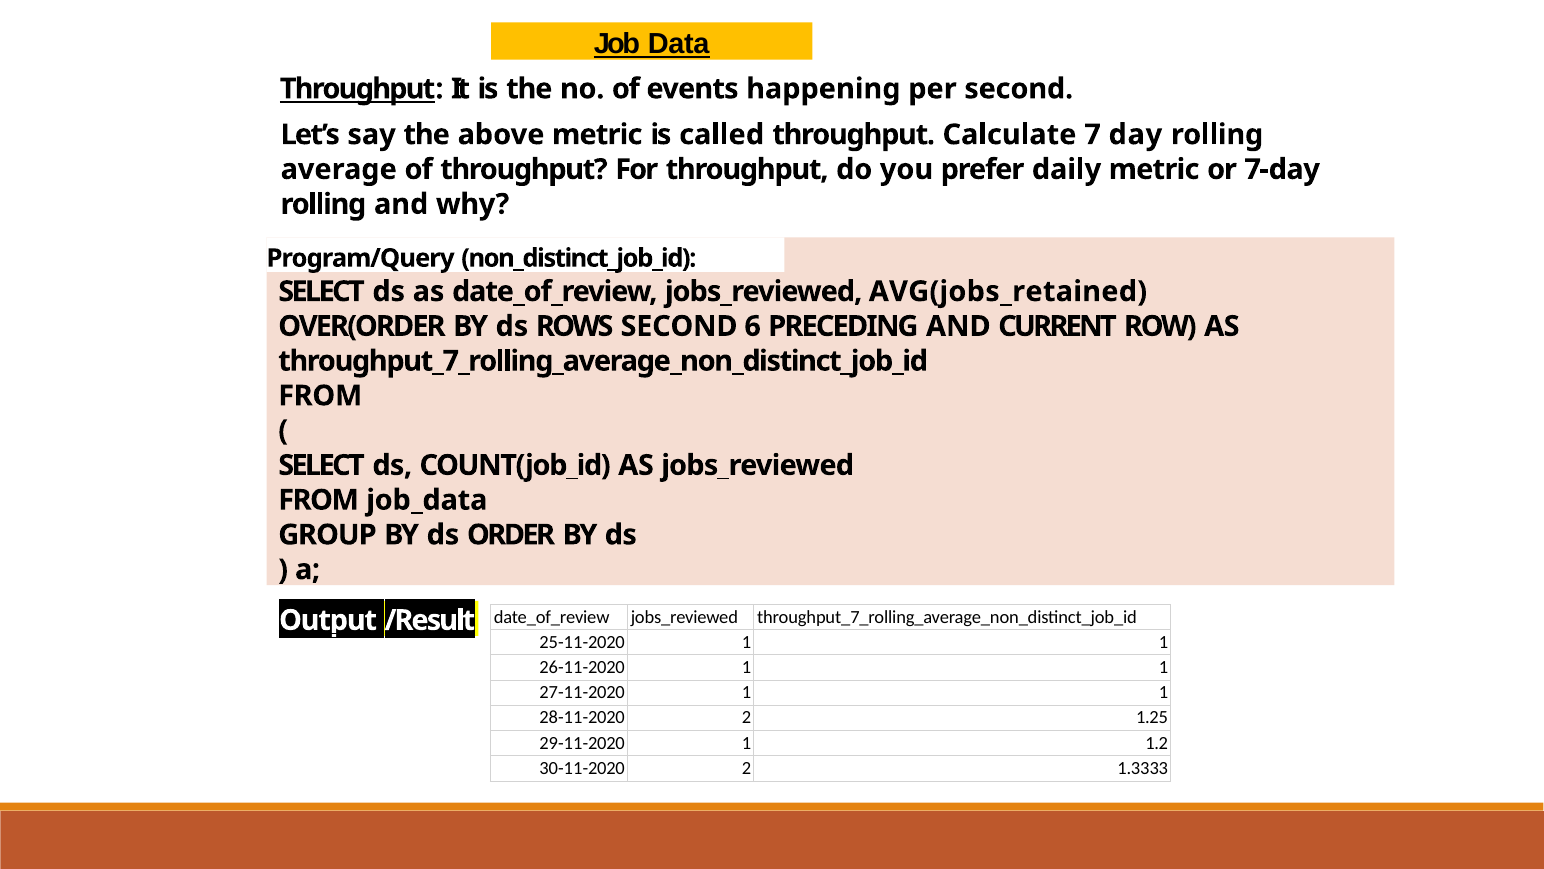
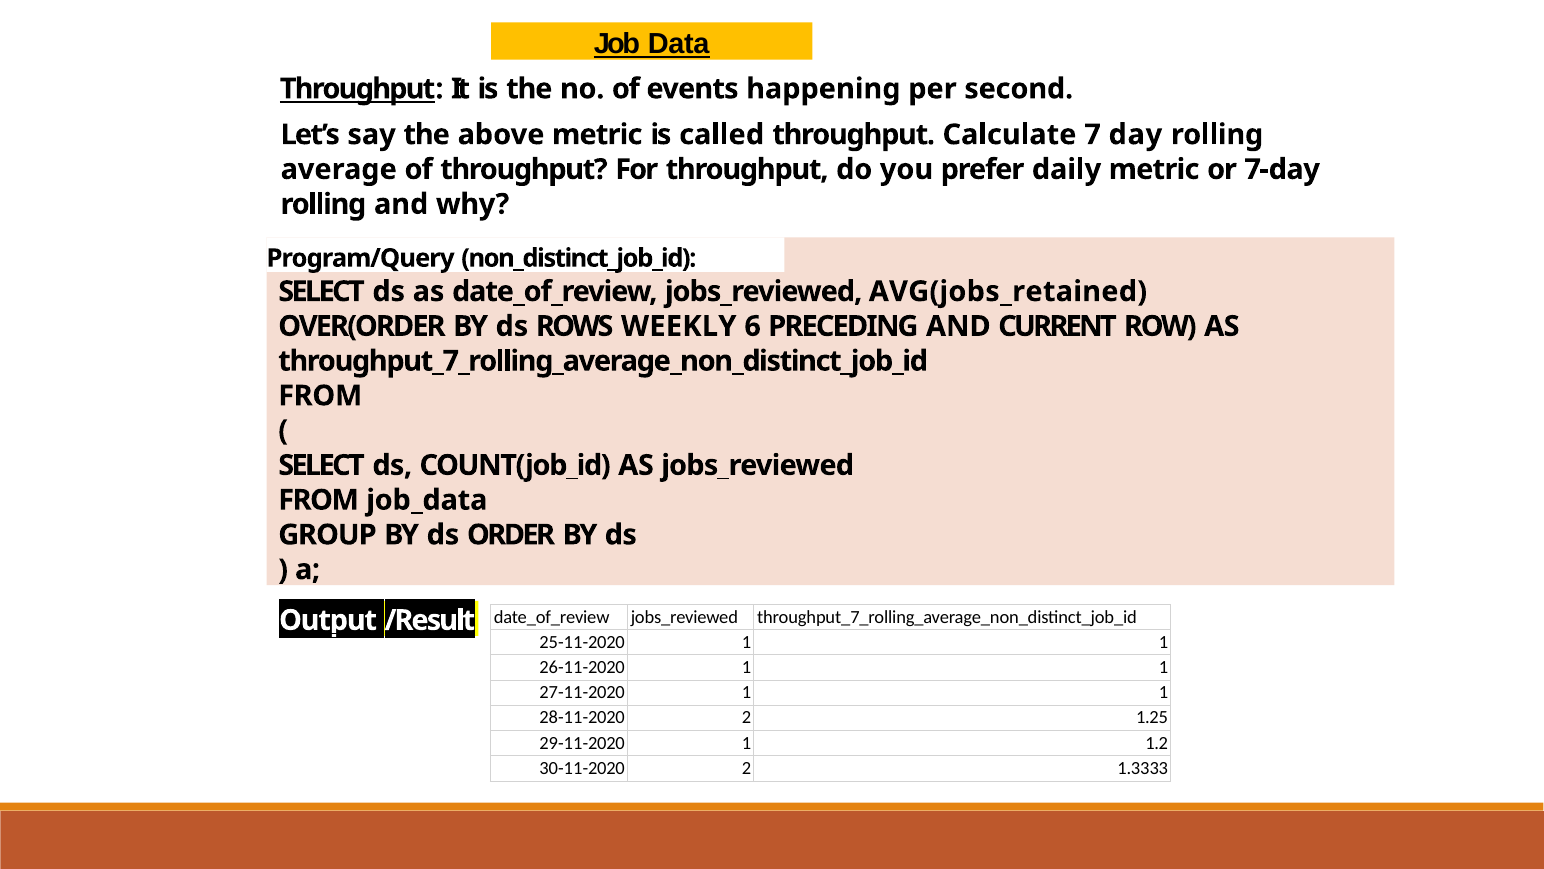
ROWS SECOND: SECOND -> WEEKLY
